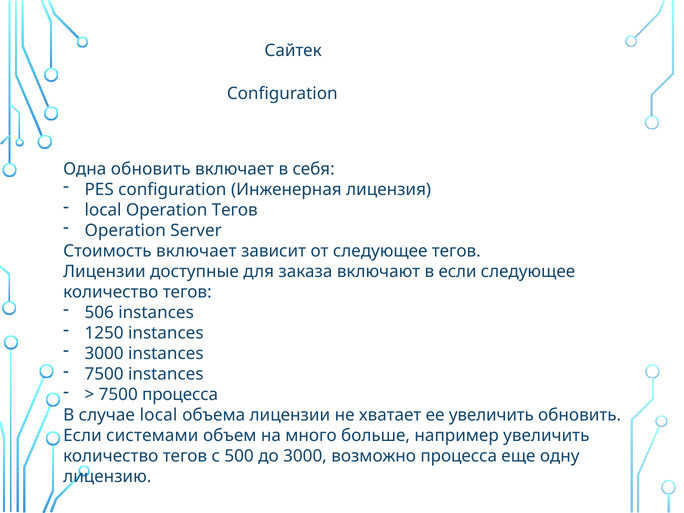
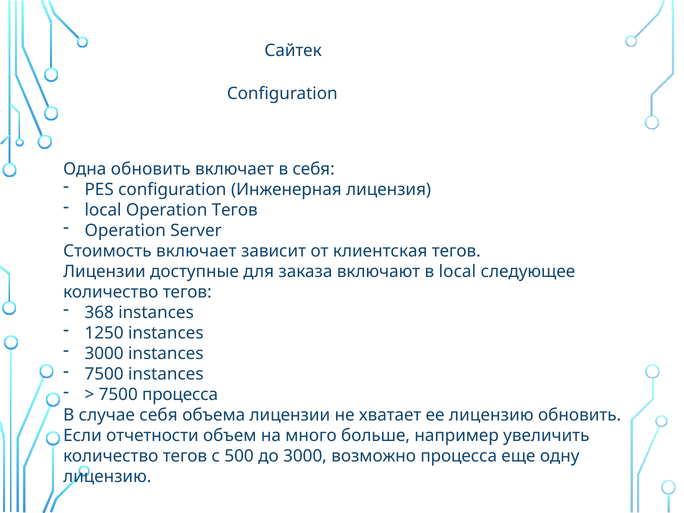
от следующее: следующее -> клиентская
в если: если -> local
506: 506 -> 368
случае local: local -> себя
ее увеличить: увеличить -> лицензию
системами: системами -> отчетности
